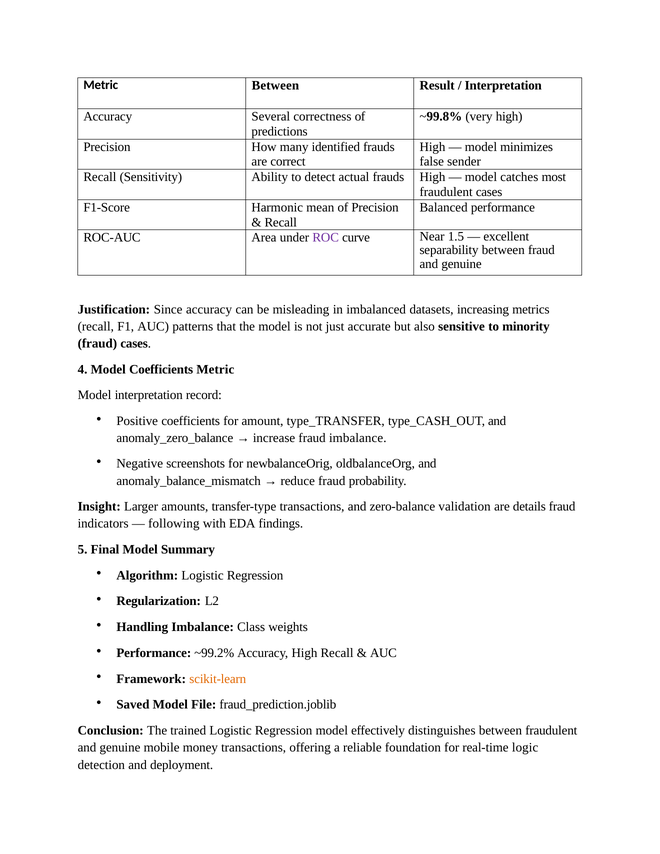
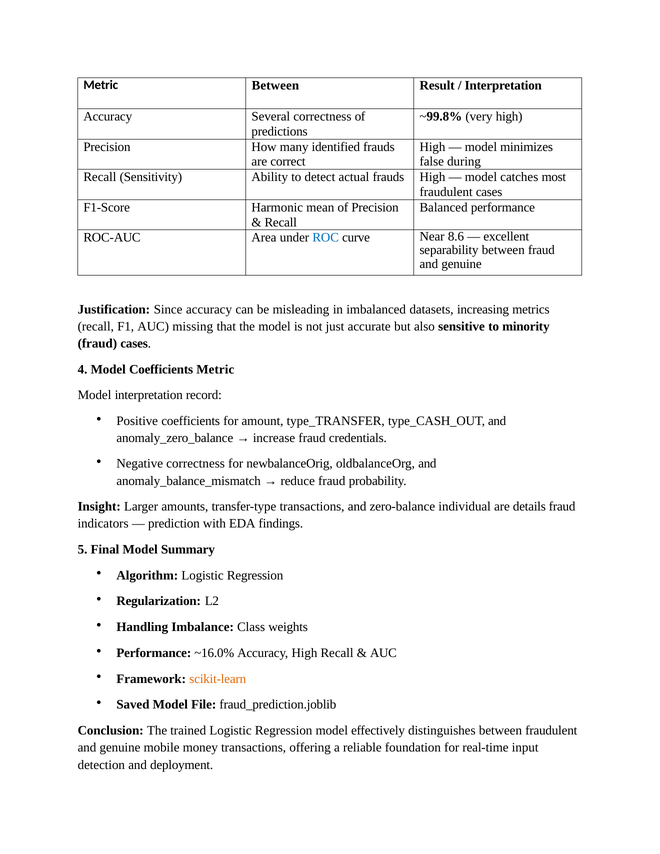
sender: sender -> during
ROC colour: purple -> blue
1.5: 1.5 -> 8.6
patterns: patterns -> missing
fraud imbalance: imbalance -> credentials
Negative screenshots: screenshots -> correctness
validation: validation -> individual
following: following -> prediction
~99.2%: ~99.2% -> ~16.0%
logic: logic -> input
